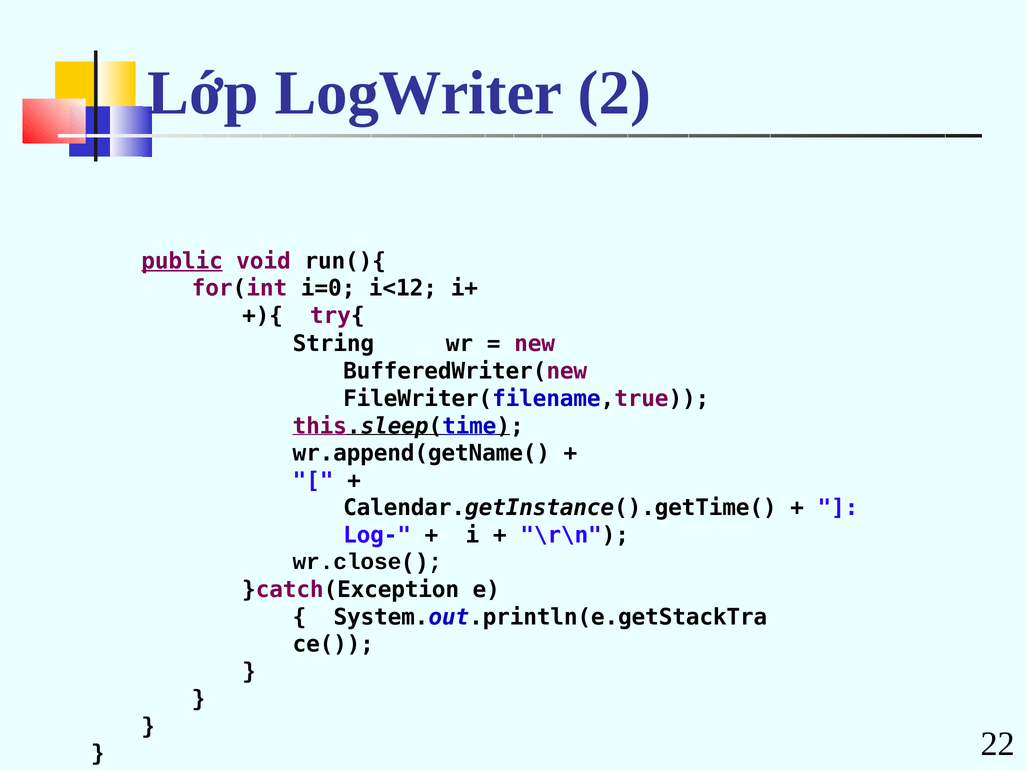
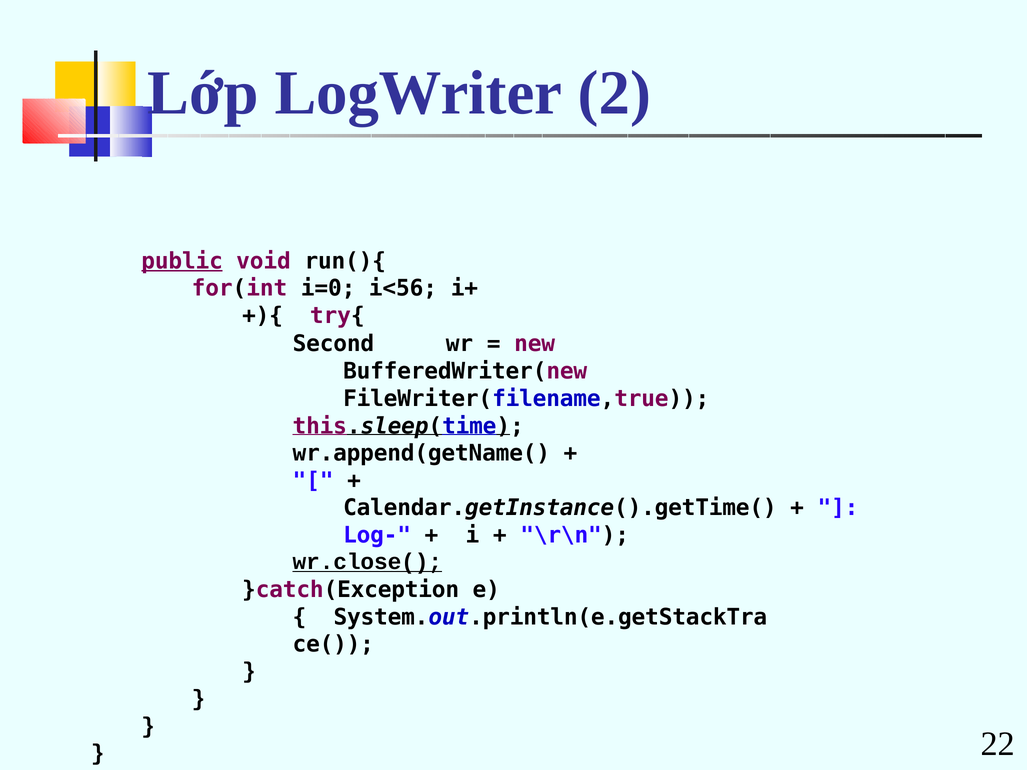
i<12: i<12 -> i<56
String: String -> Second
wr.close( underline: none -> present
